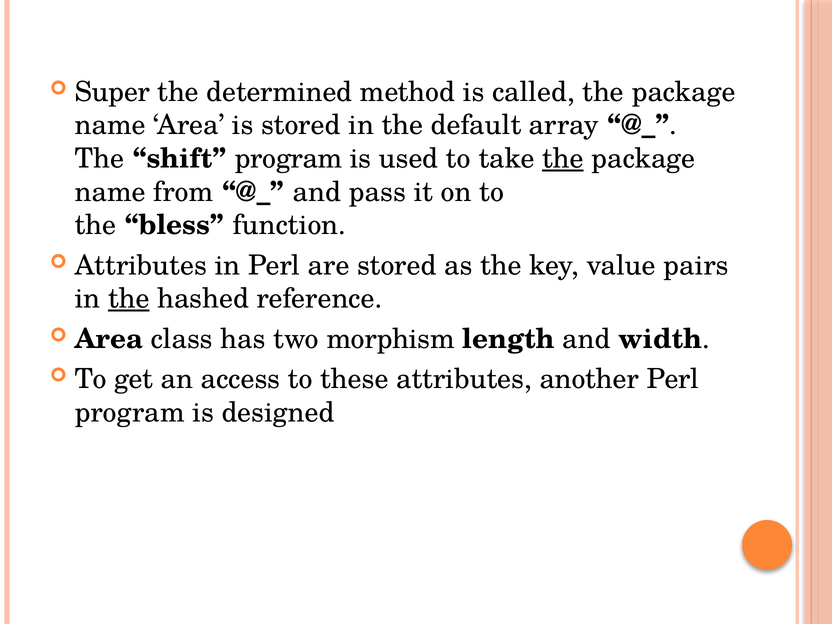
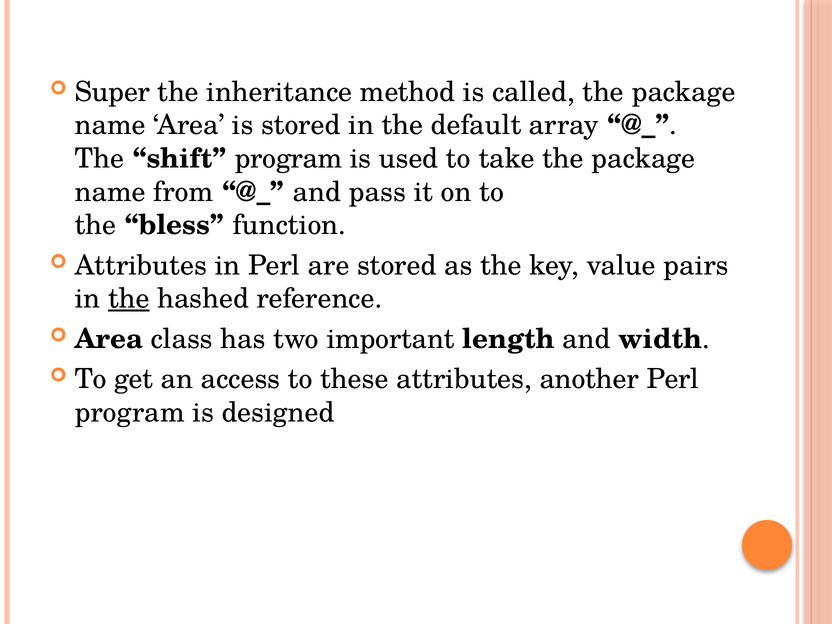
determined: determined -> inheritance
the at (563, 159) underline: present -> none
morphism: morphism -> important
